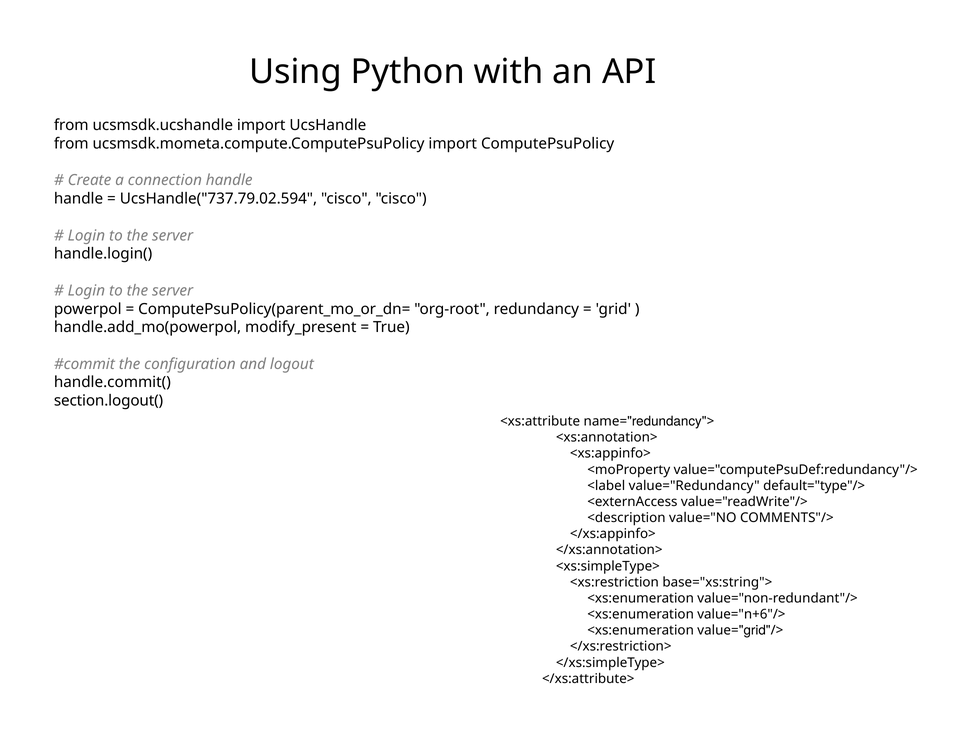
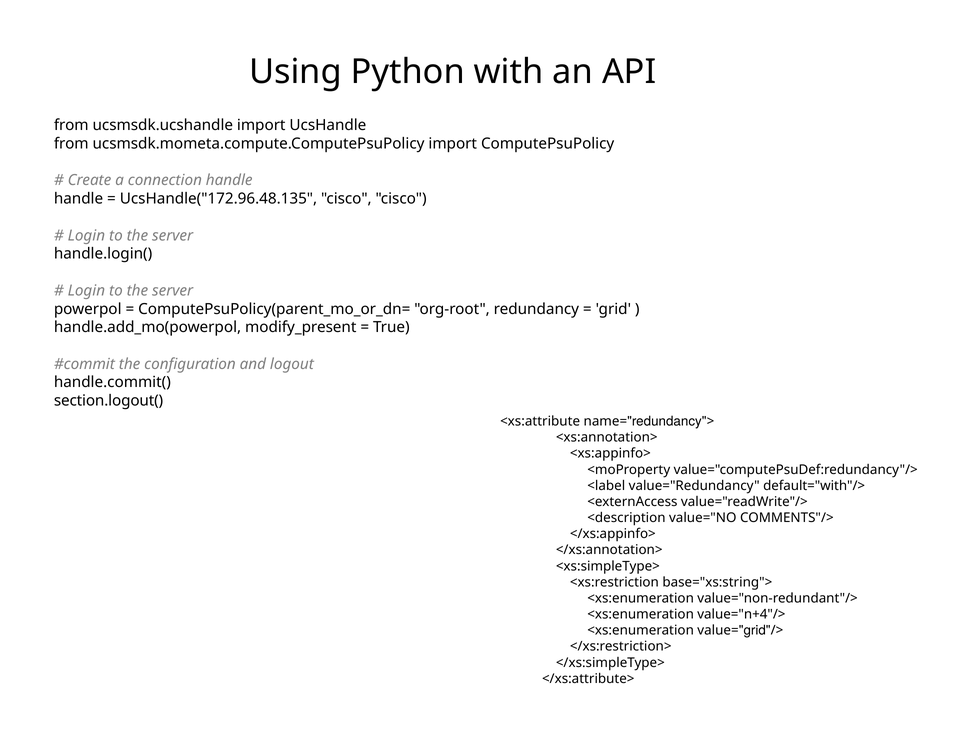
UcsHandle("737.79.02.594: UcsHandle("737.79.02.594 -> UcsHandle("172.96.48.135
default="type"/>: default="type"/> -> default="with"/>
value="n+6"/>: value="n+6"/> -> value="n+4"/>
